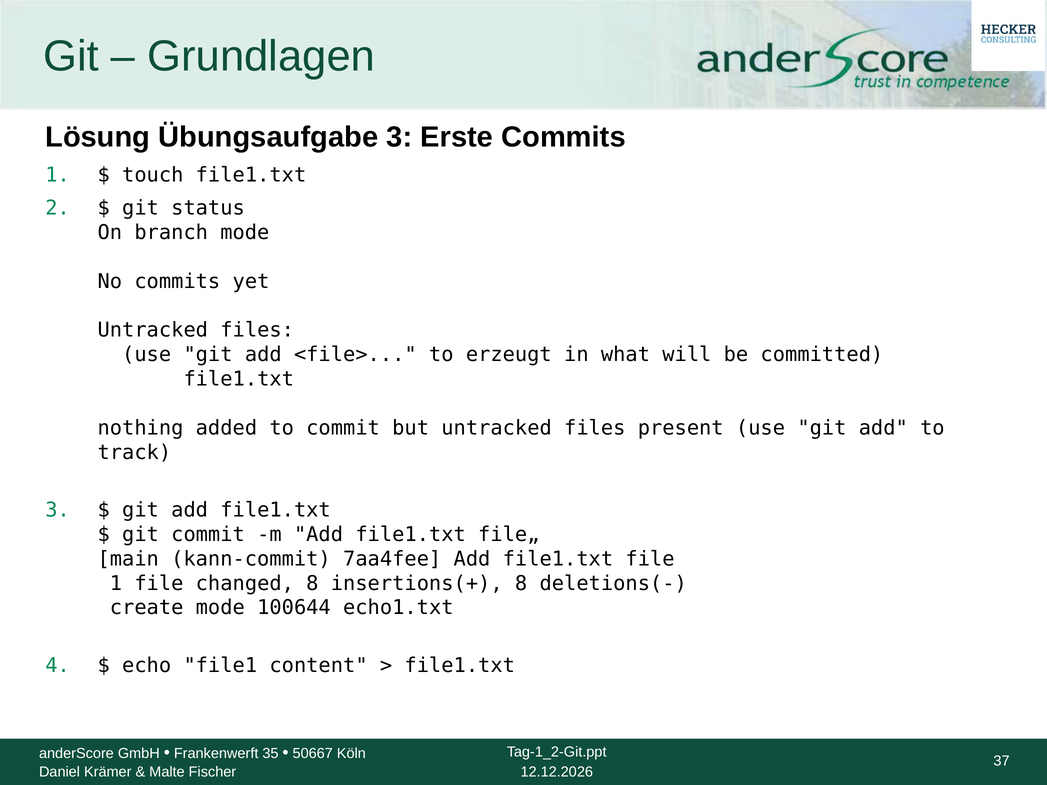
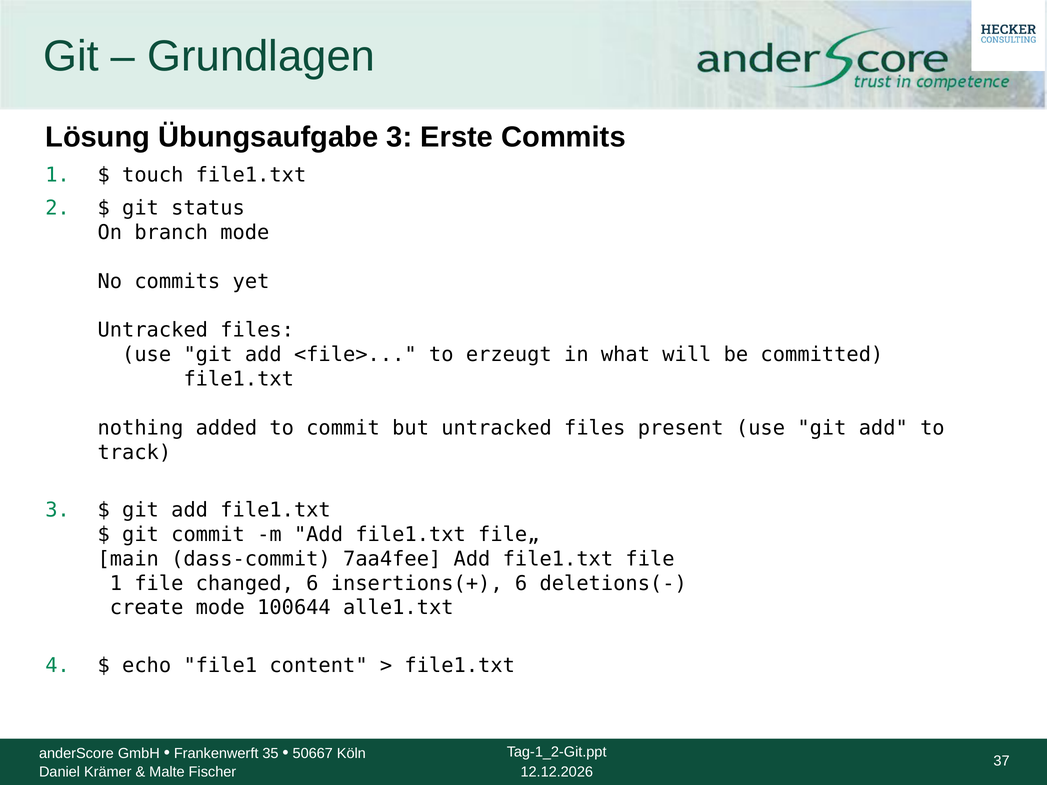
kann-commit: kann-commit -> dass-commit
changed 8: 8 -> 6
insertions(+ 8: 8 -> 6
echo1.txt: echo1.txt -> alle1.txt
